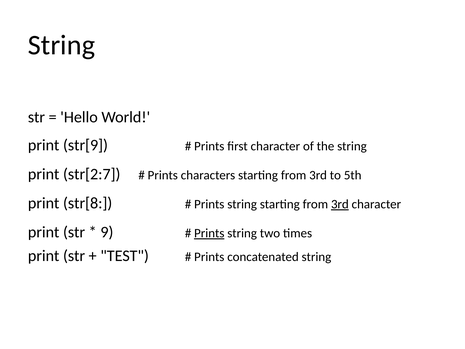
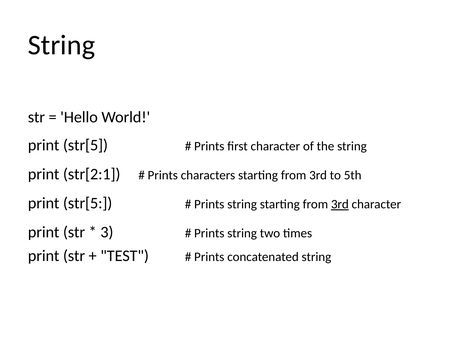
str[9 at (85, 145): str[9 -> str[5
str[2:7: str[2:7 -> str[2:1
str[8 at (88, 203): str[8 -> str[5
9: 9 -> 3
Prints at (209, 233) underline: present -> none
